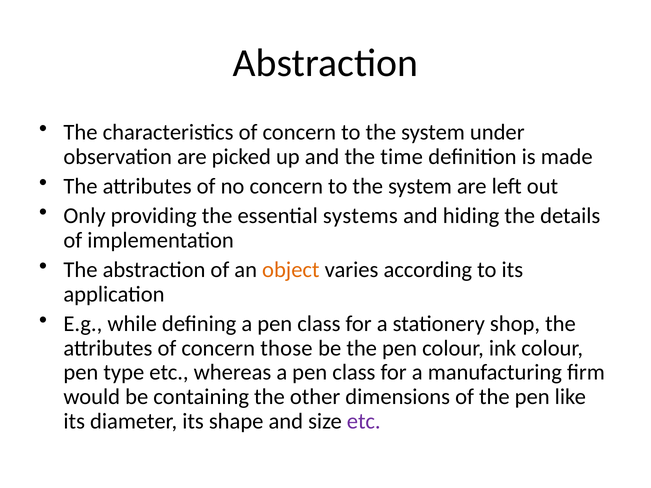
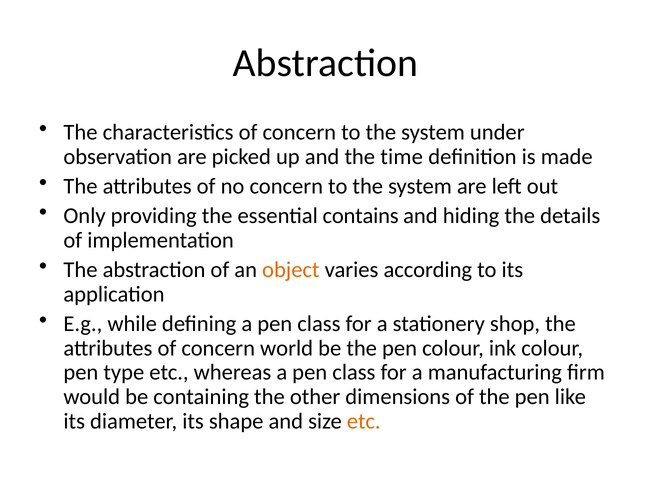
systems: systems -> contains
those: those -> world
etc at (364, 422) colour: purple -> orange
